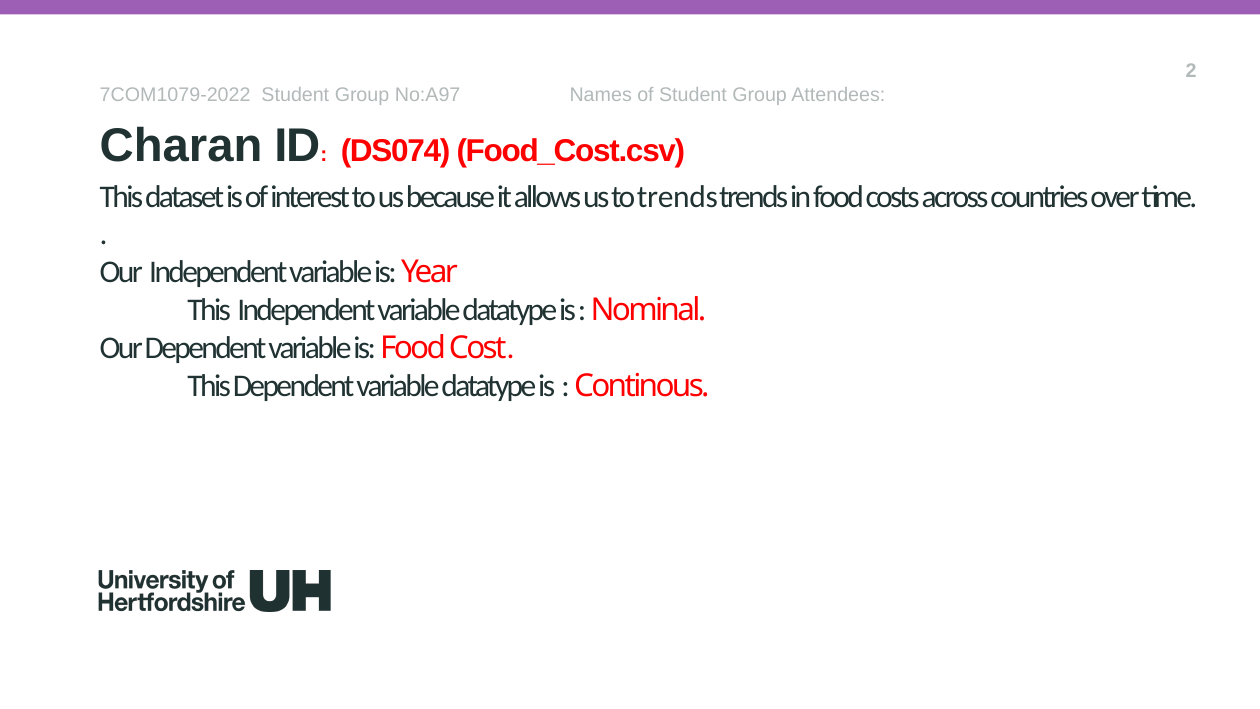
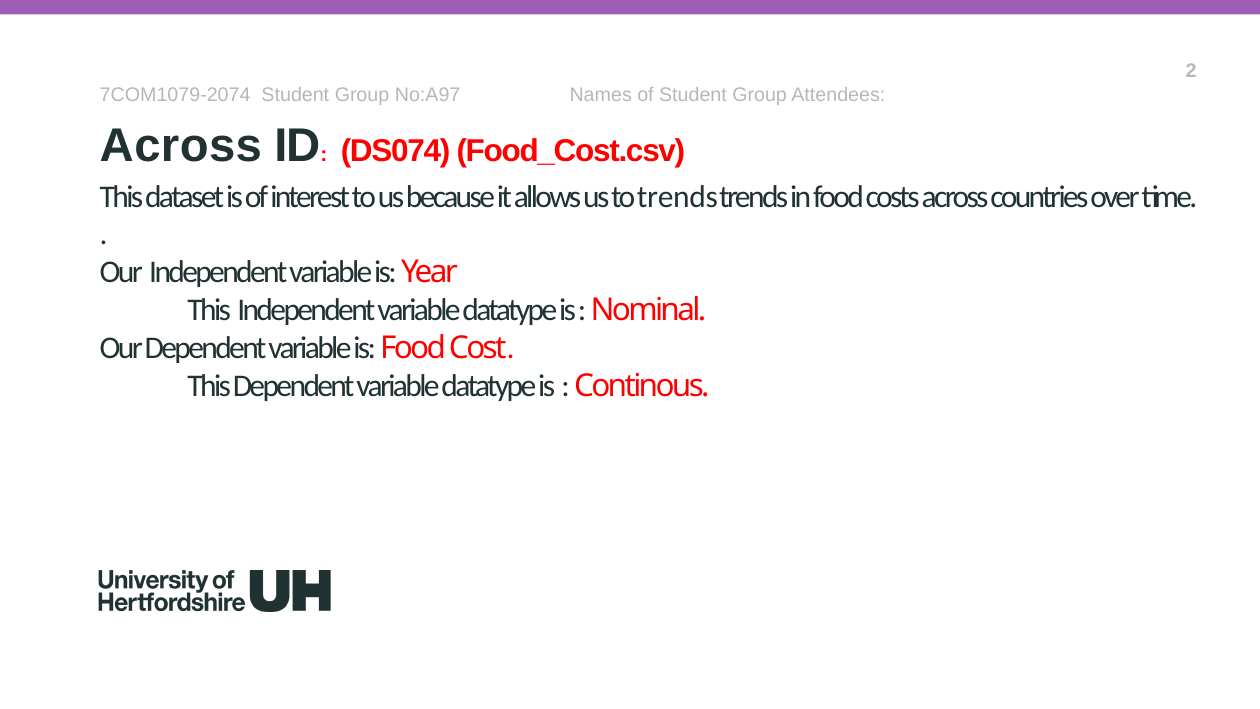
7COM1079-2022: 7COM1079-2022 -> 7COM1079-2074
Charan at (181, 146): Charan -> Across
